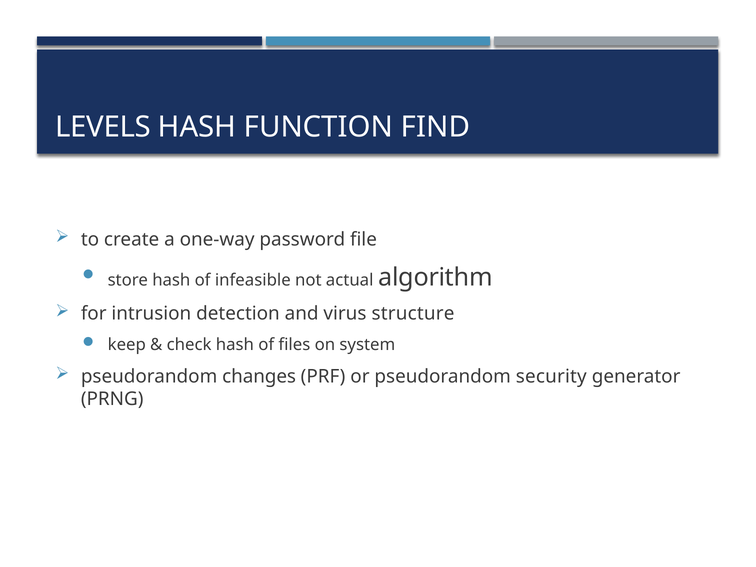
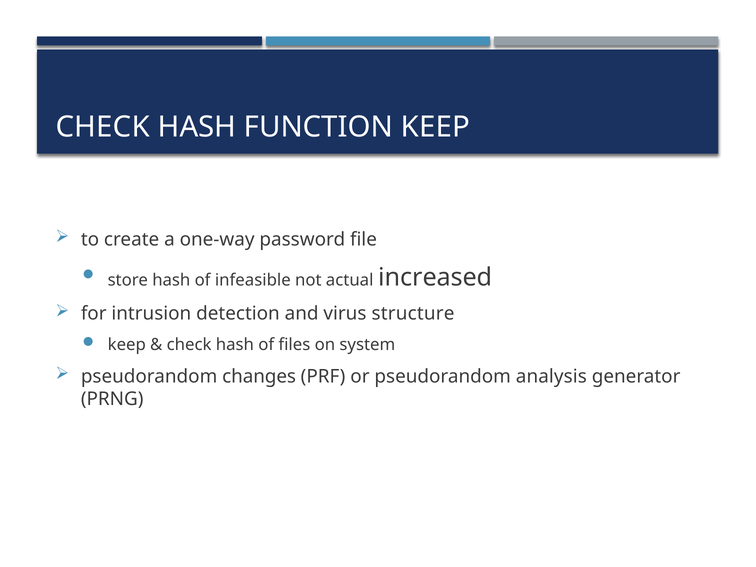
LEVELS at (103, 127): LEVELS -> CHECK
FUNCTION FIND: FIND -> KEEP
algorithm: algorithm -> increased
security: security -> analysis
